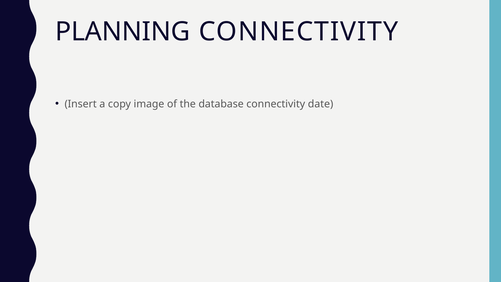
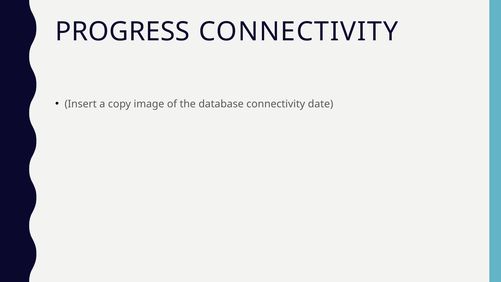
PLANNING: PLANNING -> PROGRESS
